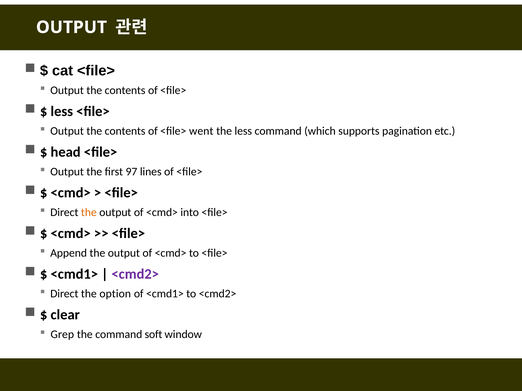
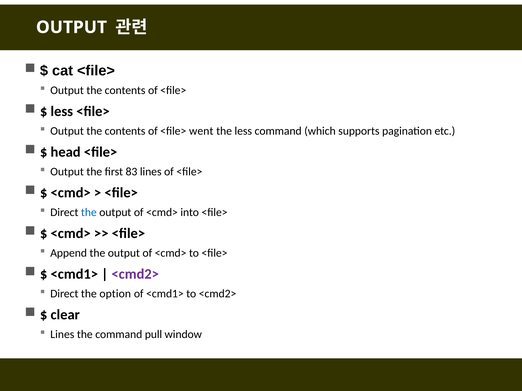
97: 97 -> 83
the at (89, 213) colour: orange -> blue
Grep at (62, 335): Grep -> Lines
soft: soft -> pull
